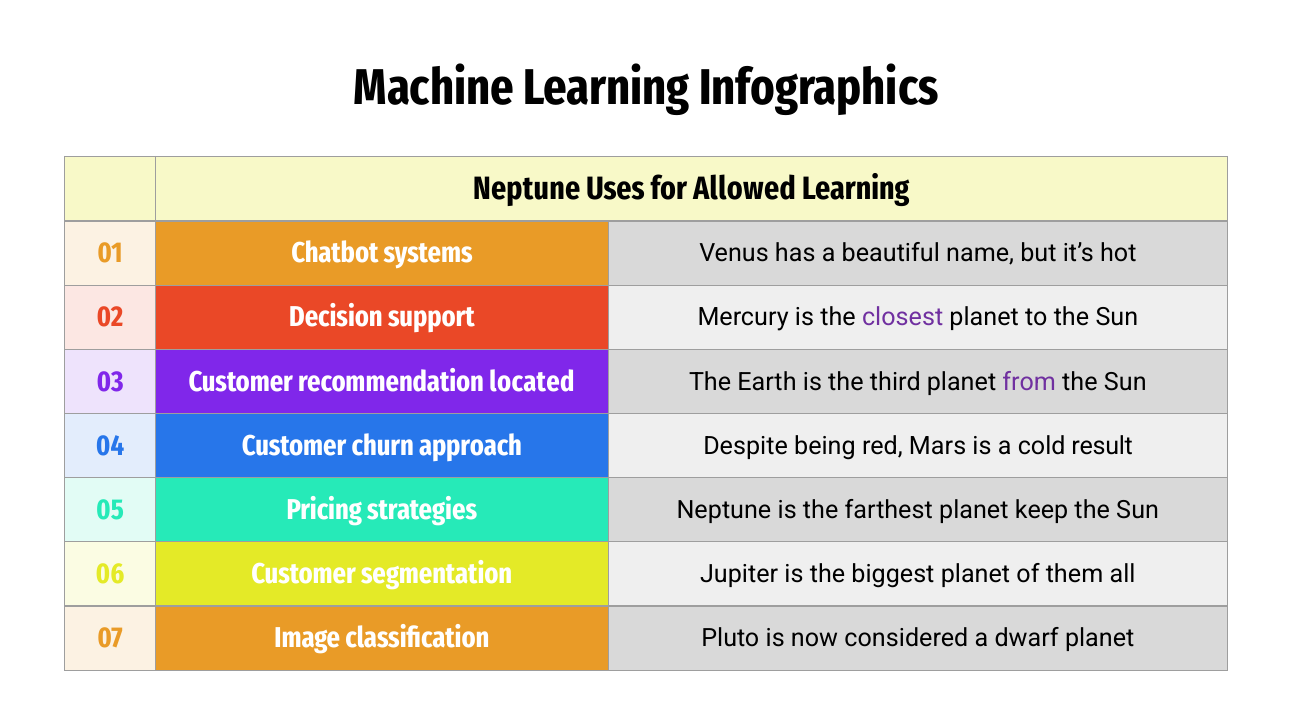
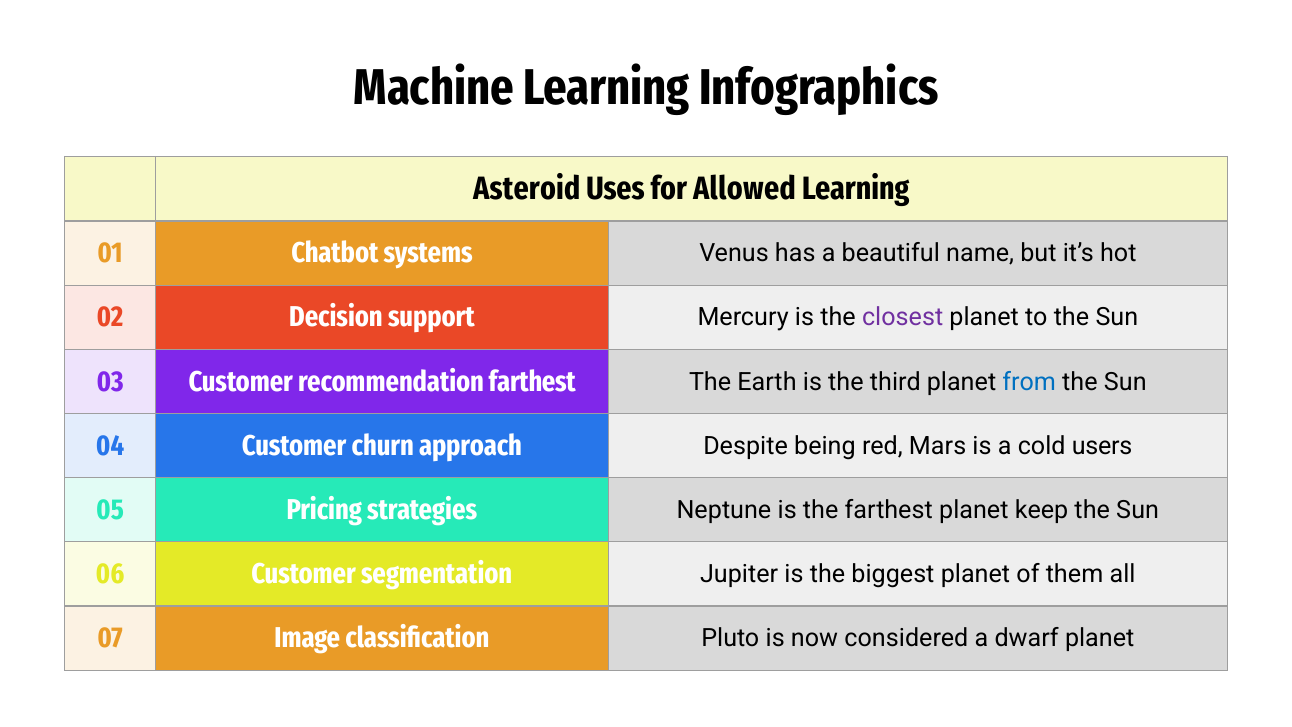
Neptune at (527, 189): Neptune -> Asteroid
recommendation located: located -> farthest
from colour: purple -> blue
result: result -> users
